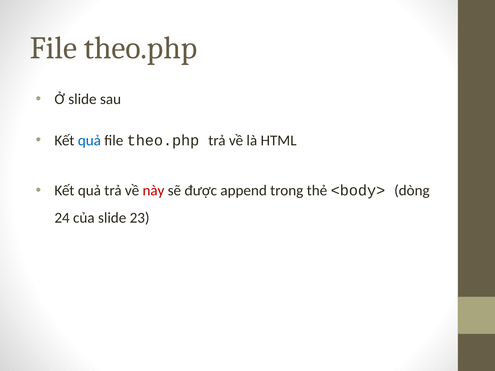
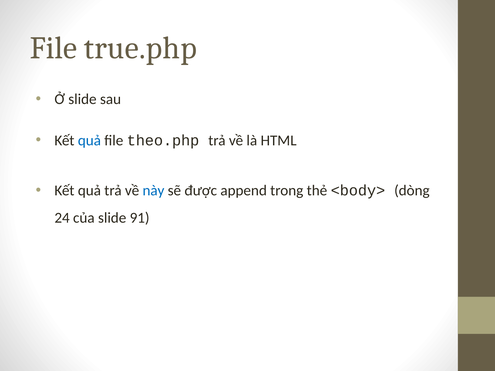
theo.php at (141, 48): theo.php -> true.php
này colour: red -> blue
23: 23 -> 91
